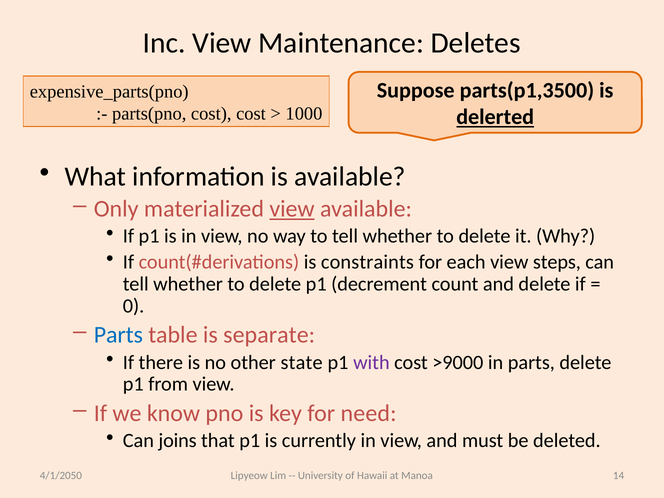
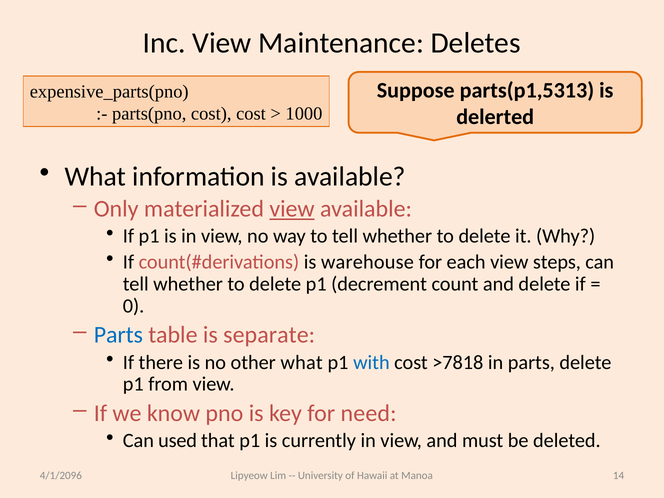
parts(p1,3500: parts(p1,3500 -> parts(p1,5313
delerted underline: present -> none
constraints: constraints -> warehouse
other state: state -> what
with colour: purple -> blue
>9000: >9000 -> >7818
joins: joins -> used
4/1/2050: 4/1/2050 -> 4/1/2096
